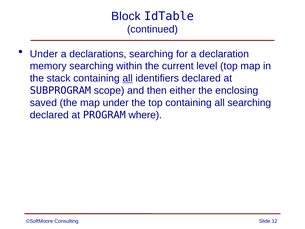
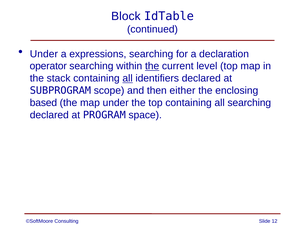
declarations: declarations -> expressions
memory: memory -> operator
the at (152, 66) underline: none -> present
saved: saved -> based
where: where -> space
